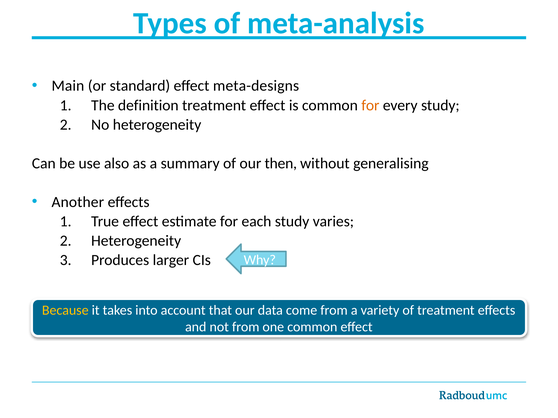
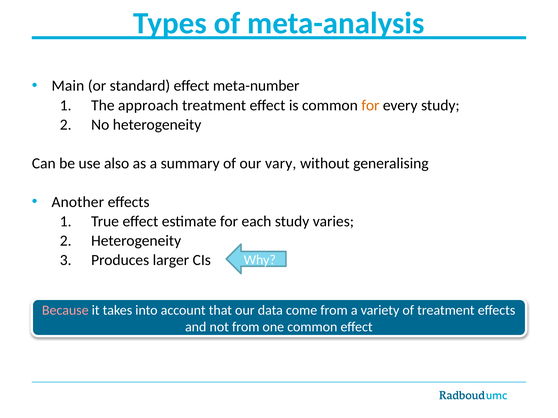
meta-designs: meta-designs -> meta-number
definition: definition -> approach
then: then -> vary
Because colour: yellow -> pink
